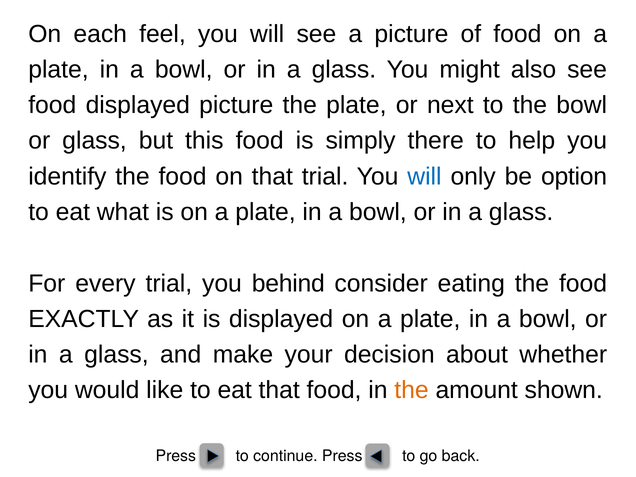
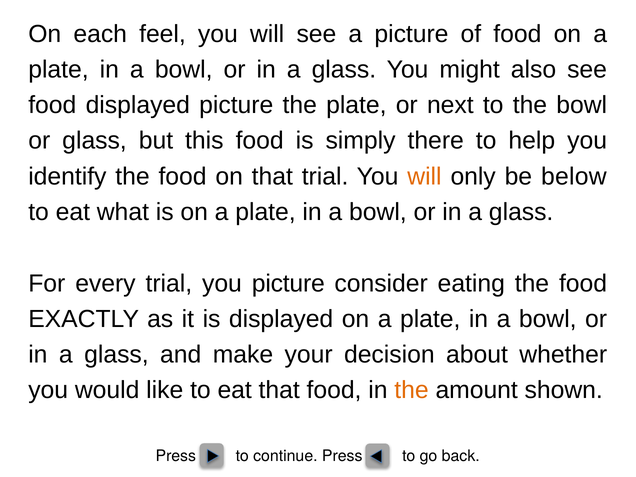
will at (424, 176) colour: blue -> orange
option: option -> below
you behind: behind -> picture
